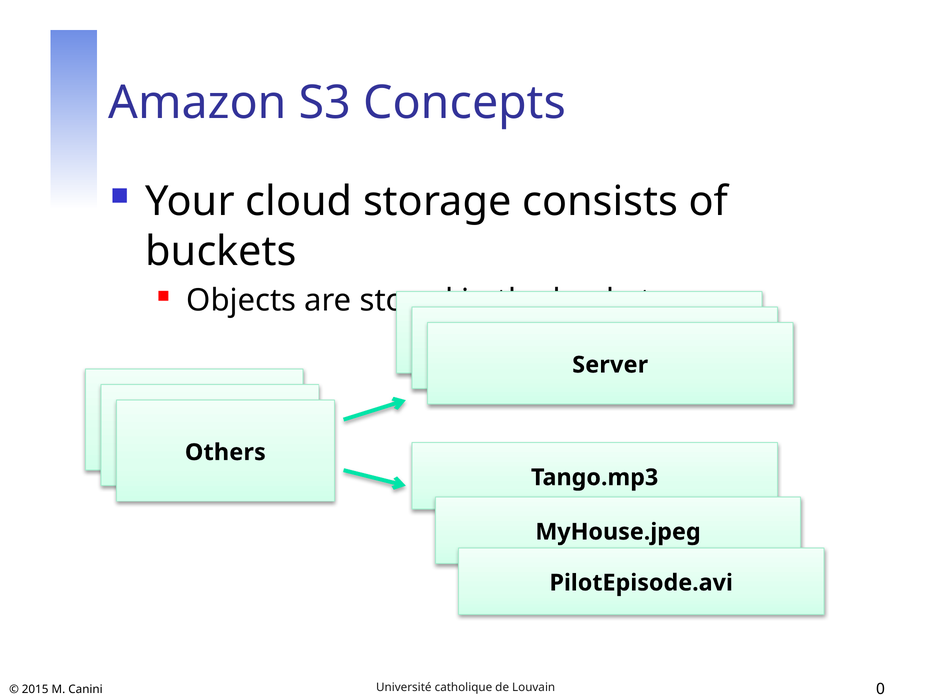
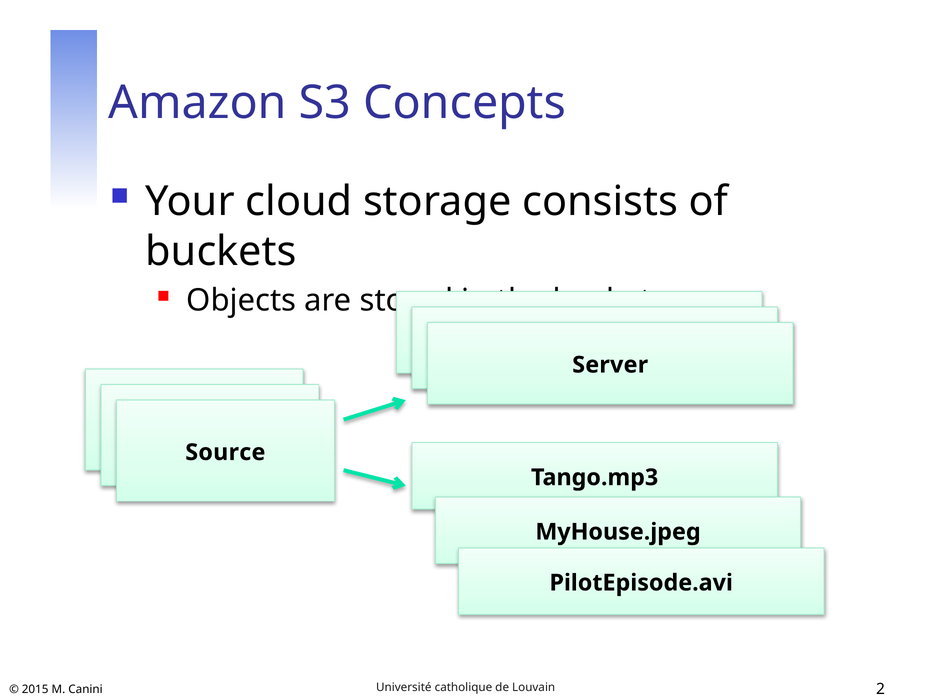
Others: Others -> Source
0: 0 -> 2
